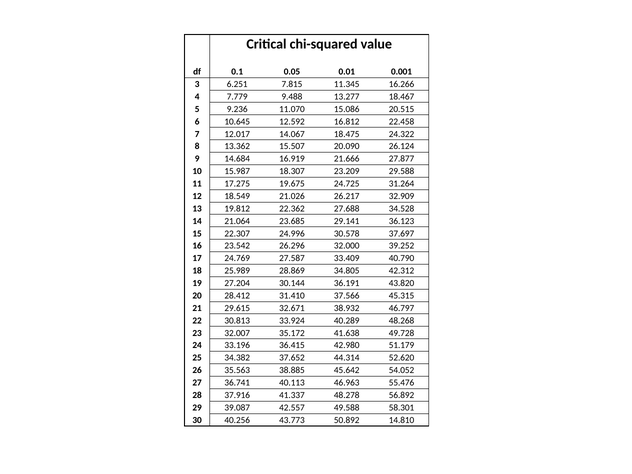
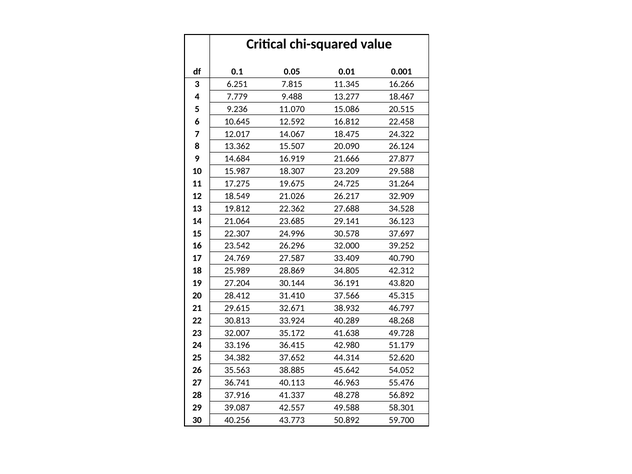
14.810: 14.810 -> 59.700
